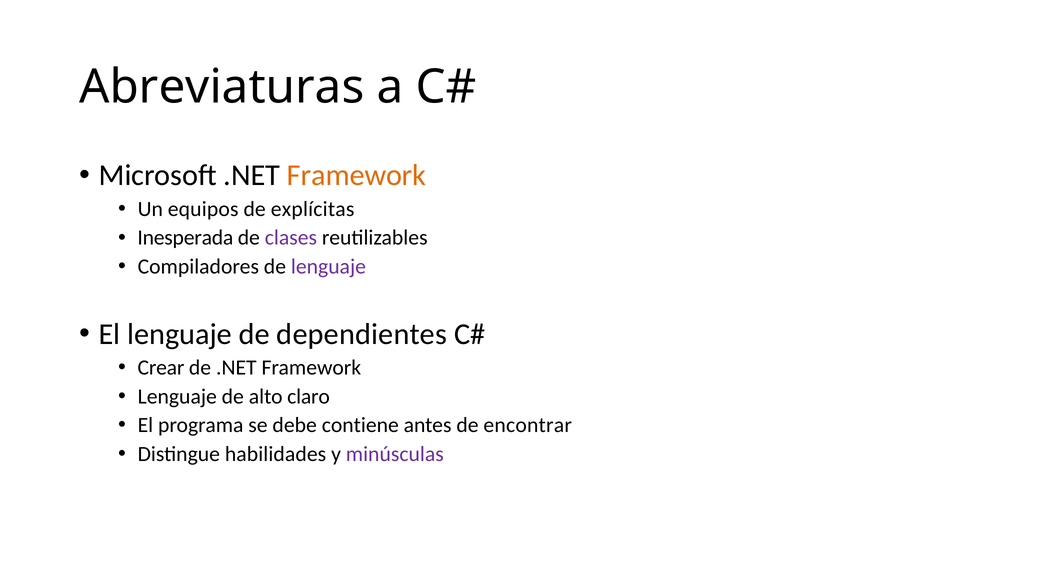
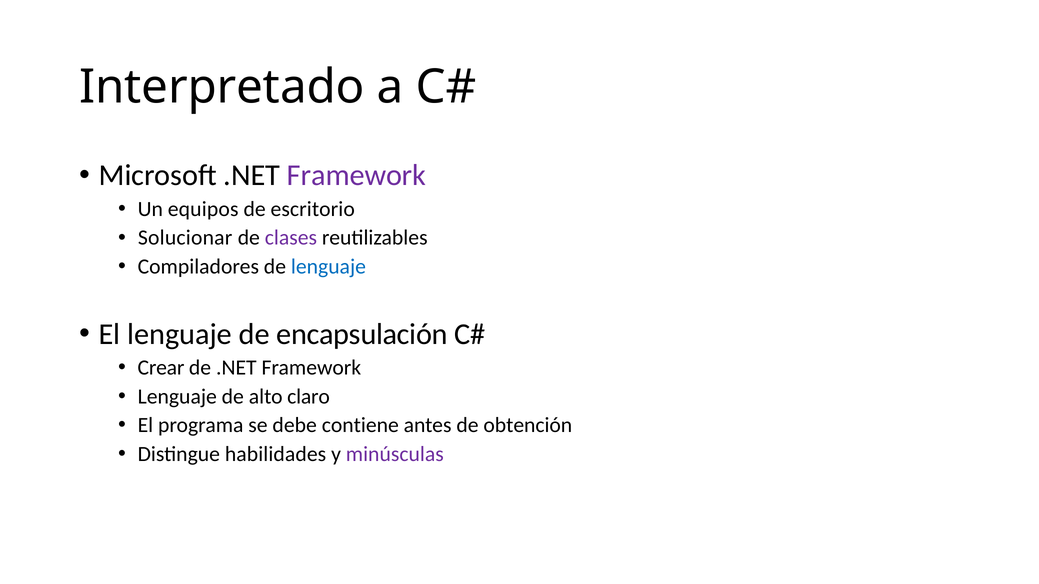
Abreviaturas: Abreviaturas -> Interpretado
Framework at (357, 176) colour: orange -> purple
explícitas: explícitas -> escritorio
Inesperada: Inesperada -> Solucionar
lenguaje at (328, 267) colour: purple -> blue
dependientes: dependientes -> encapsulación
encontrar: encontrar -> obtención
